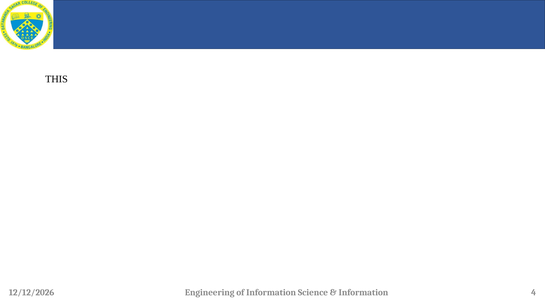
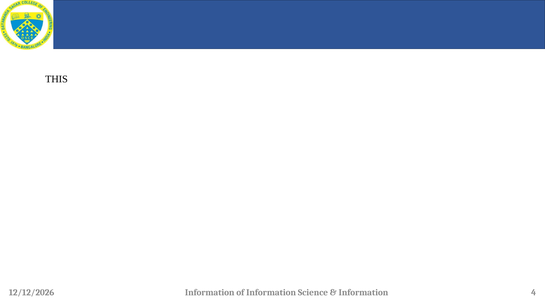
Engineering at (210, 293): Engineering -> Information
